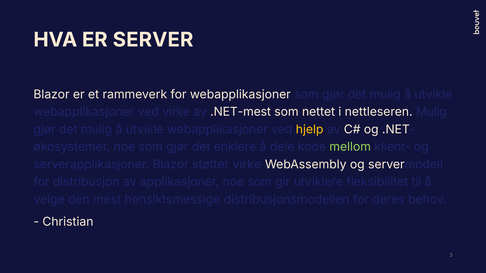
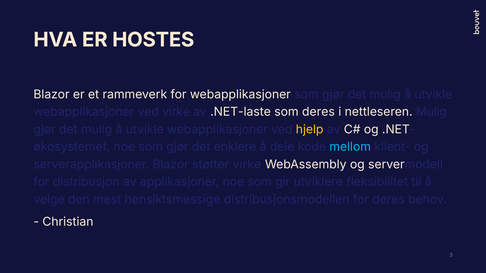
SERVER: SERVER -> HOSTES
.NET-mest: .NET-mest -> .NET-laste
som nettet: nettet -> deres
mellom colour: light green -> light blue
